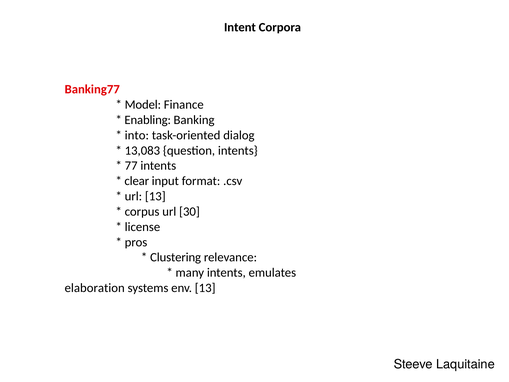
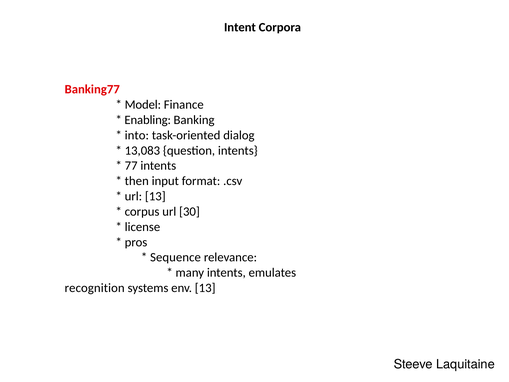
clear: clear -> then
Clustering: Clustering -> Sequence
elaboration: elaboration -> recognition
